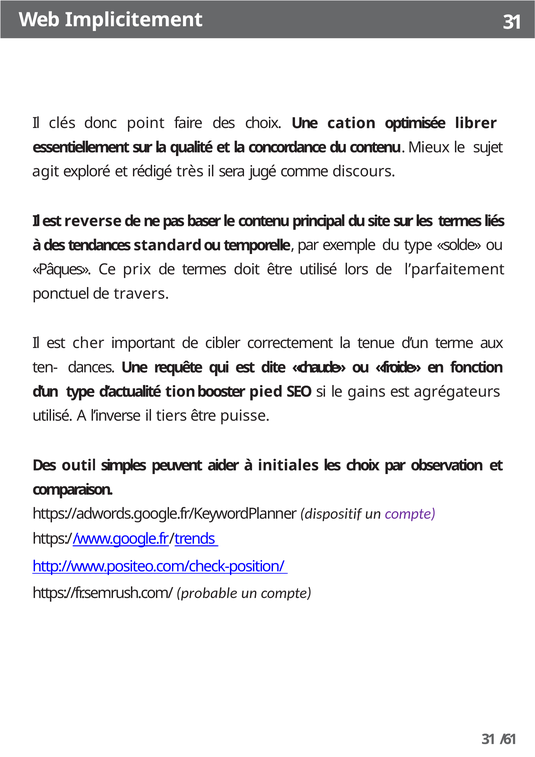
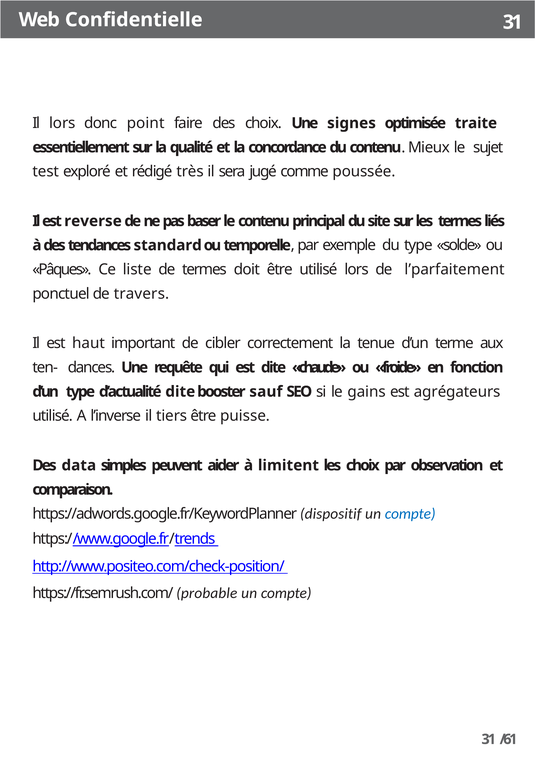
Implicitement: Implicitement -> Confidentielle
Il clés: clés -> lors
cation: cation -> signes
librer: librer -> traite
agit: agit -> test
discours: discours -> poussée
prix: prix -> liste
cher: cher -> haut
d’actualité tion: tion -> dite
pied: pied -> sauf
outil: outil -> data
initiales: initiales -> limitent
compte at (410, 514) colour: purple -> blue
